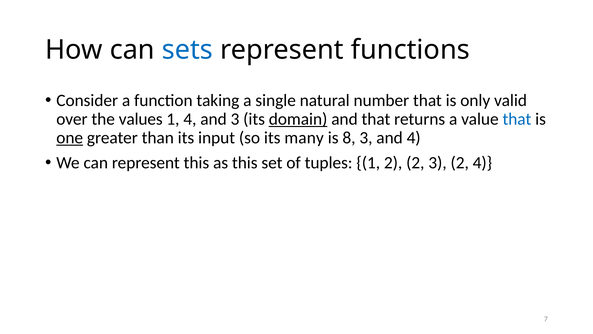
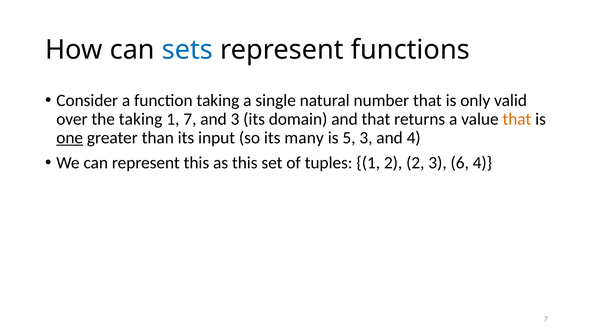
the values: values -> taking
1 4: 4 -> 7
domain underline: present -> none
that at (517, 119) colour: blue -> orange
8: 8 -> 5
3 2: 2 -> 6
